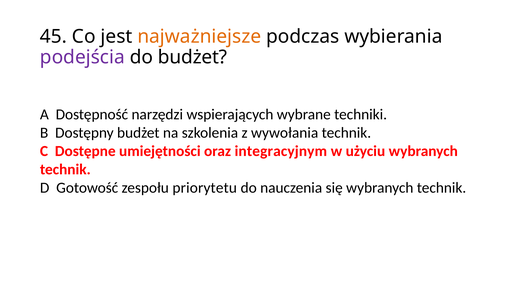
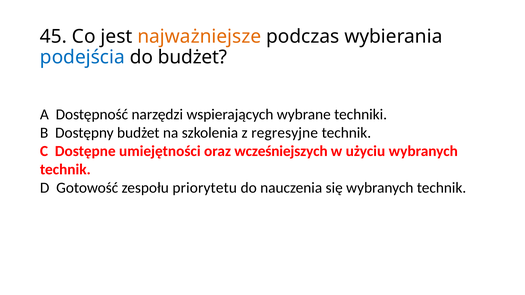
podejścia colour: purple -> blue
wywołania: wywołania -> regresyjne
integracyjnym: integracyjnym -> wcześniejszych
